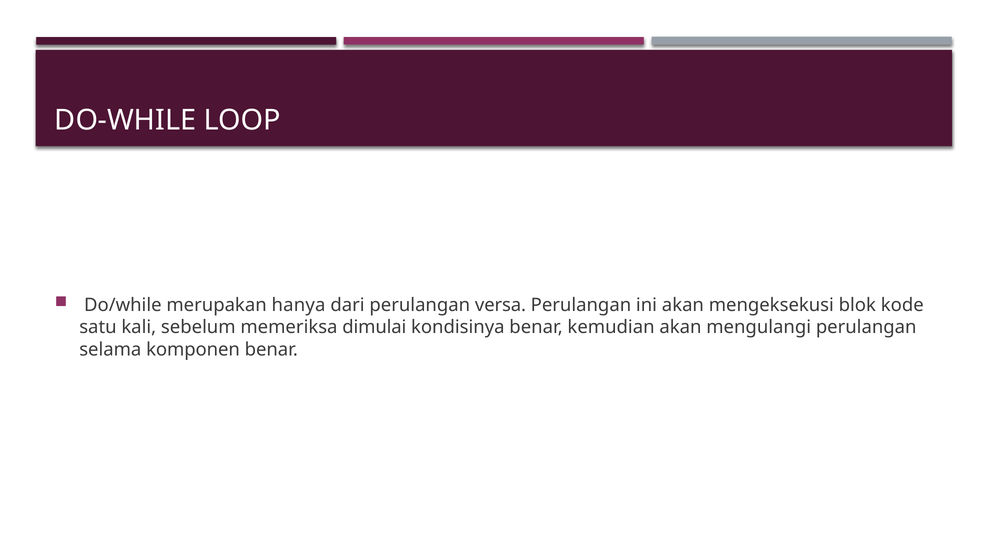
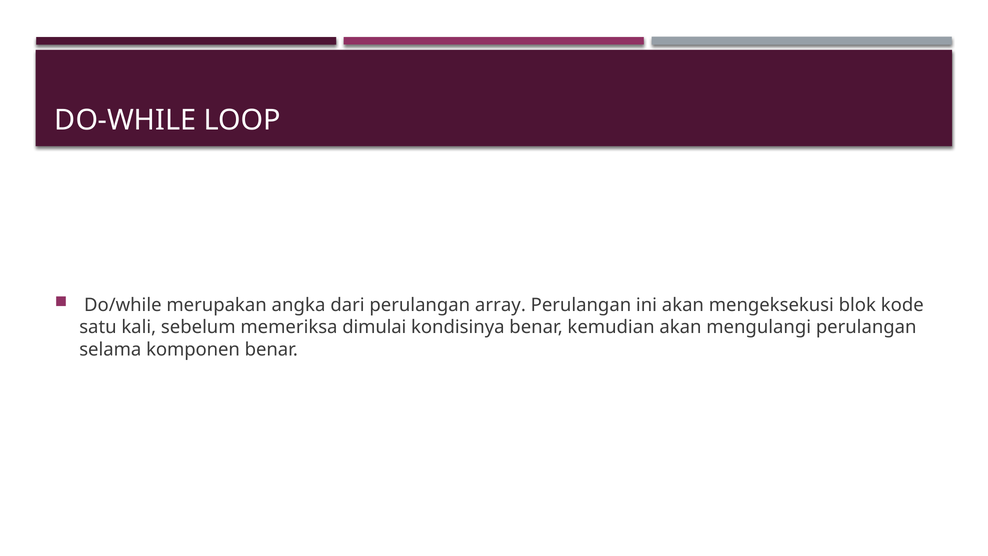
hanya: hanya -> angka
versa: versa -> array
